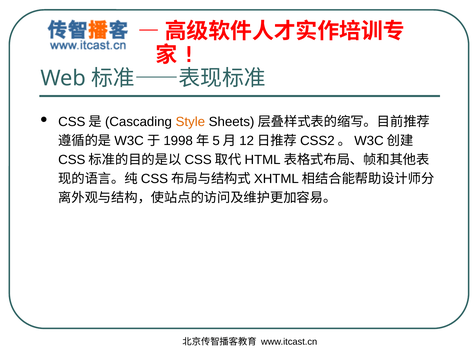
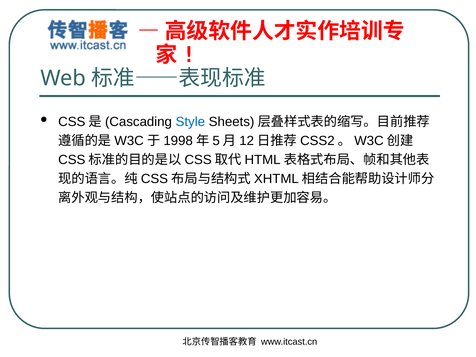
Style colour: orange -> blue
